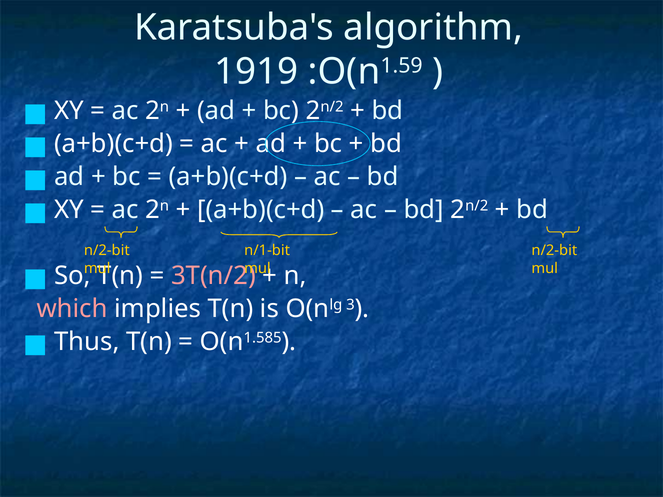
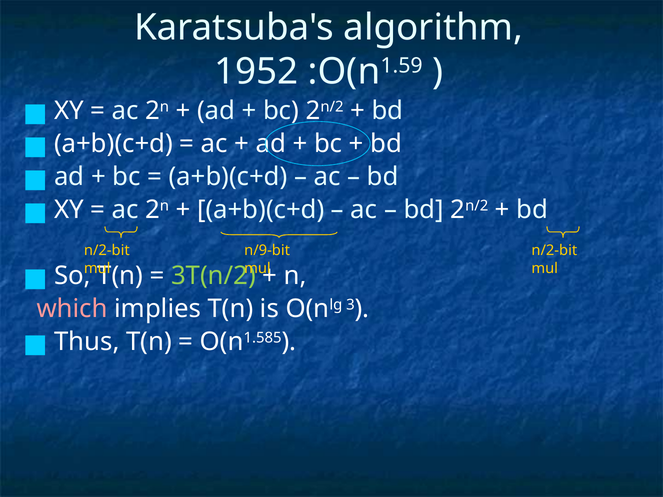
1919: 1919 -> 1952
n/1-bit: n/1-bit -> n/9-bit
3T(n/2 colour: pink -> light green
